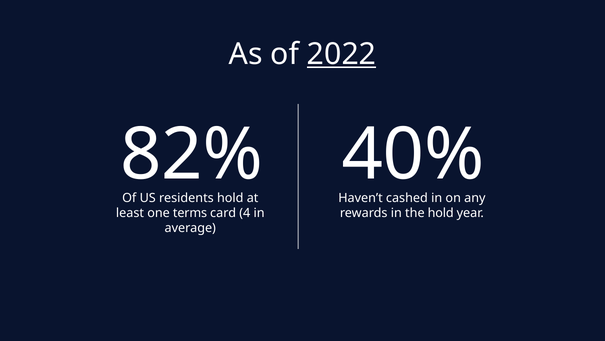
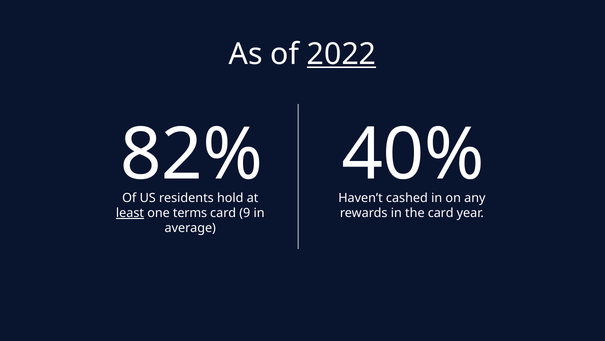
the hold: hold -> card
least underline: none -> present
4: 4 -> 9
